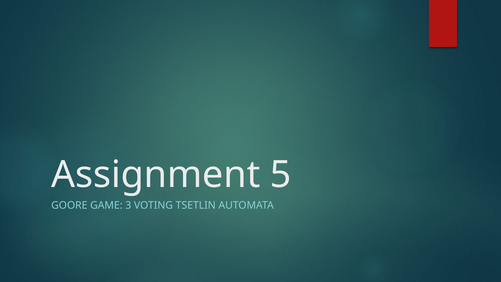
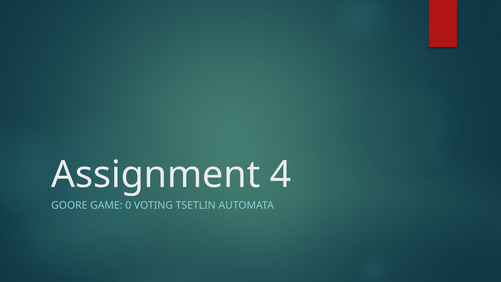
5: 5 -> 4
3: 3 -> 0
